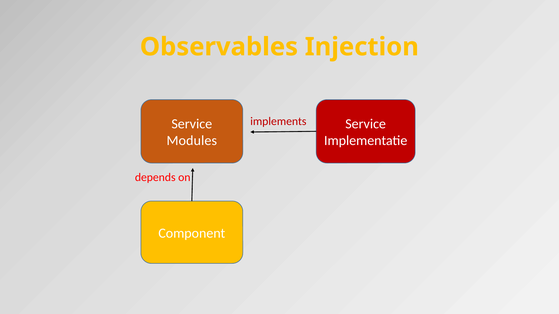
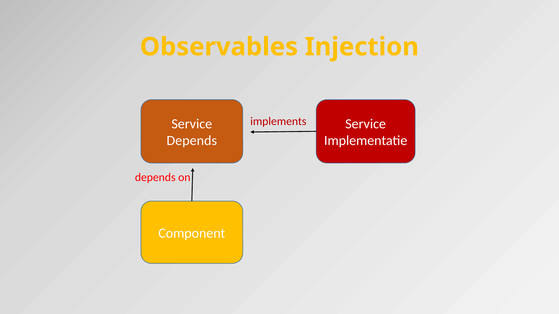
Modules at (192, 141): Modules -> Depends
